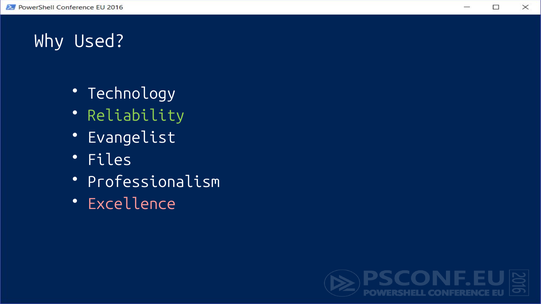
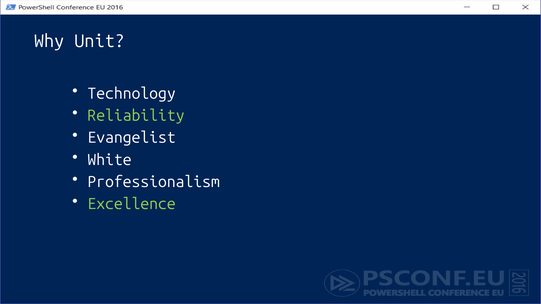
Used: Used -> Unit
Files: Files -> White
Excellence colour: pink -> light green
